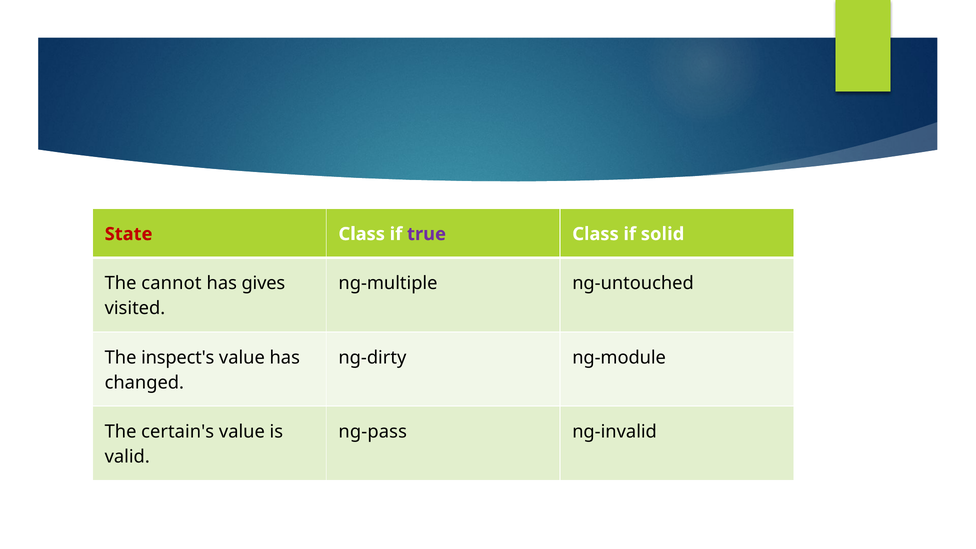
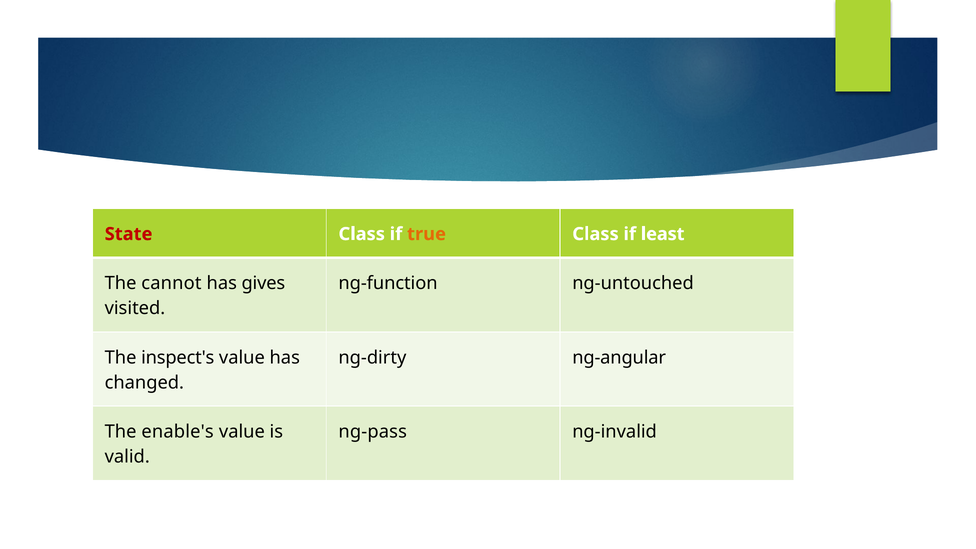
true colour: purple -> orange
solid: solid -> least
ng-multiple: ng-multiple -> ng-function
ng-module: ng-module -> ng-angular
certain's: certain's -> enable's
